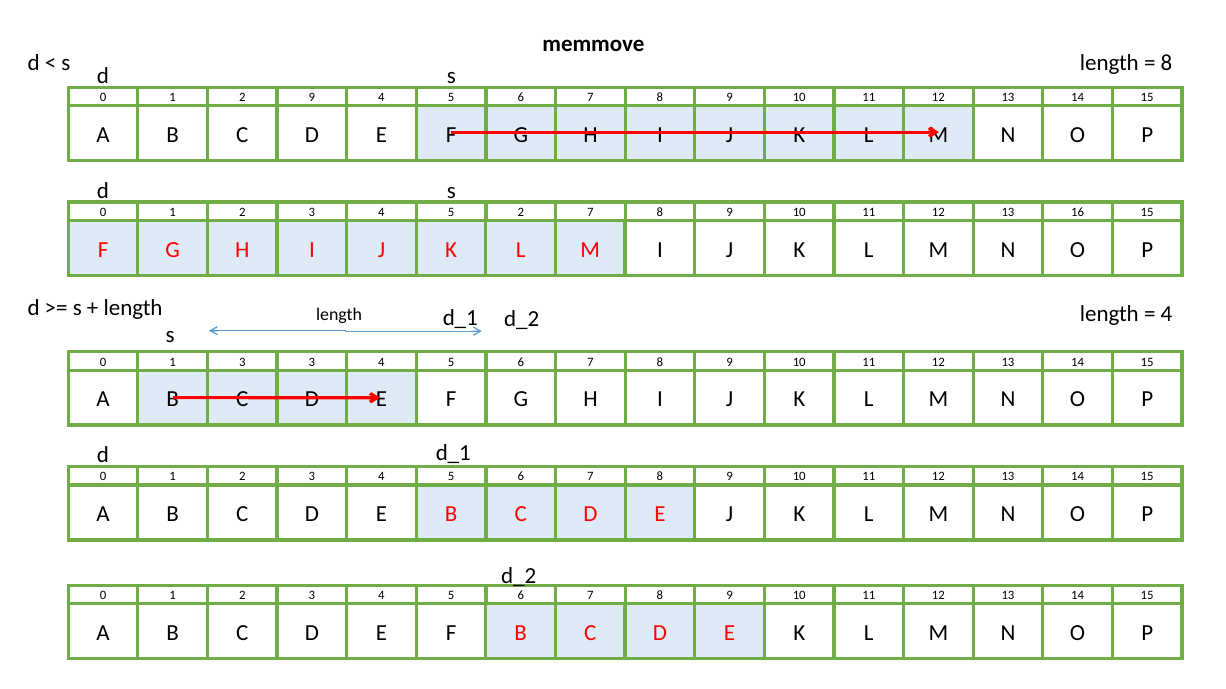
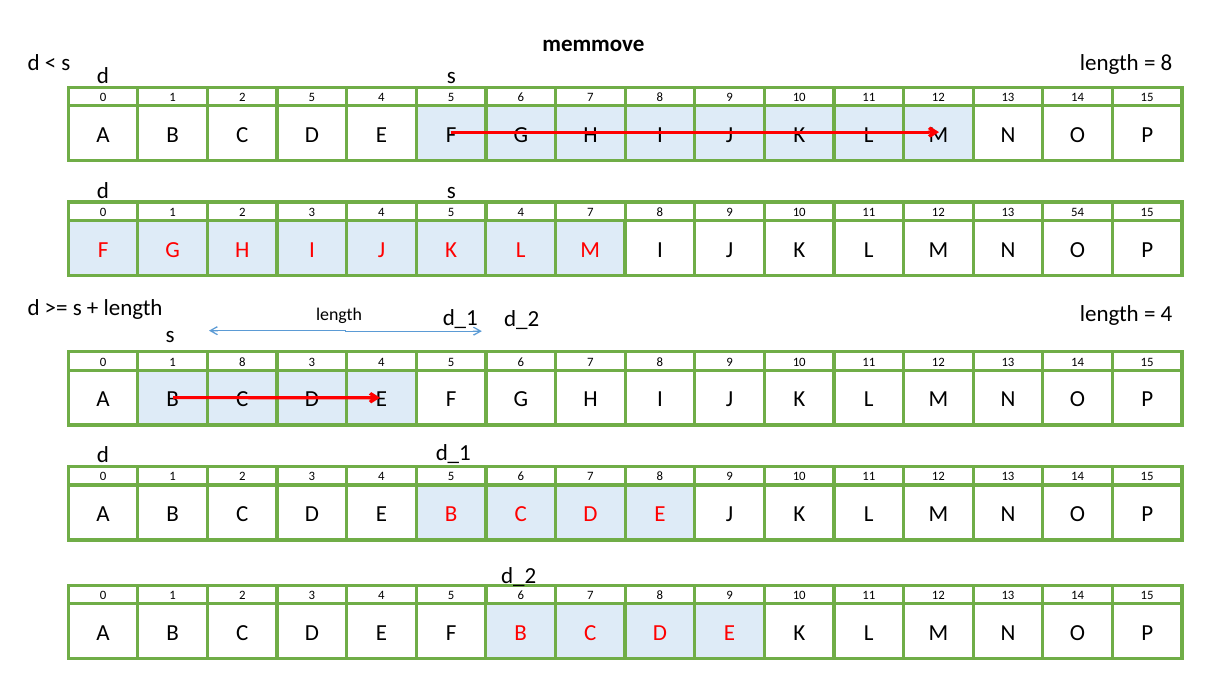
2 9: 9 -> 5
4 2: 2 -> 4
16: 16 -> 54
1 3: 3 -> 8
